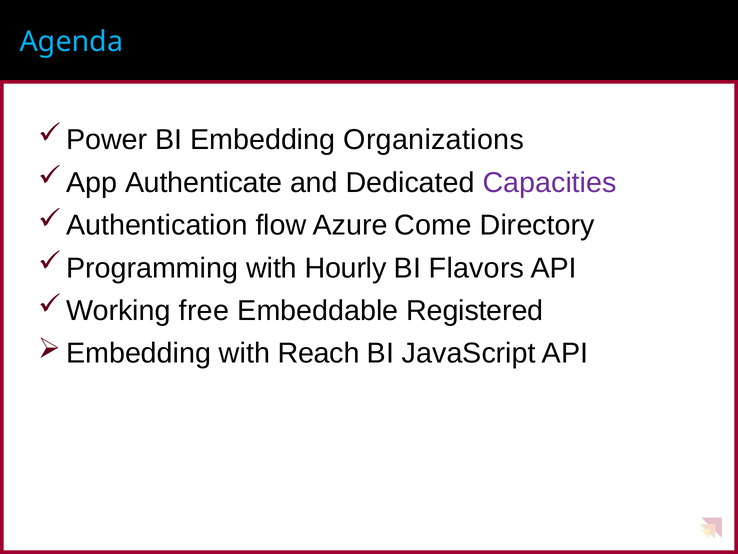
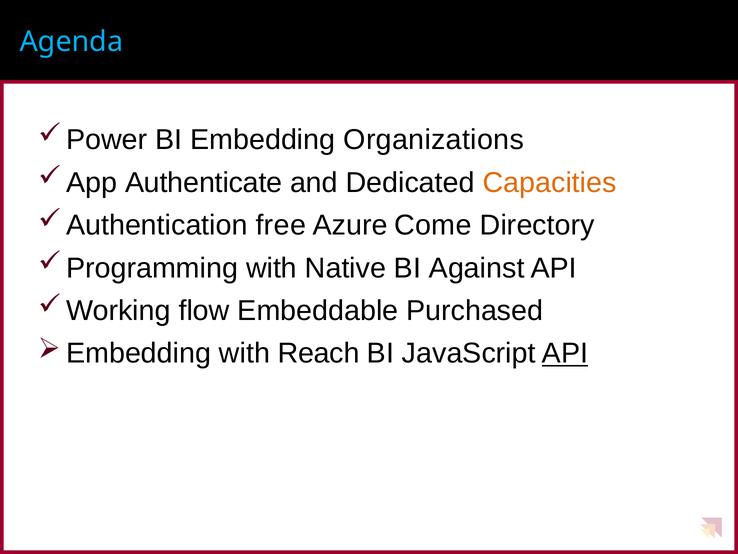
Capacities colour: purple -> orange
flow: flow -> free
Hourly: Hourly -> Native
Flavors: Flavors -> Against
free: free -> flow
Registered: Registered -> Purchased
API at (565, 353) underline: none -> present
